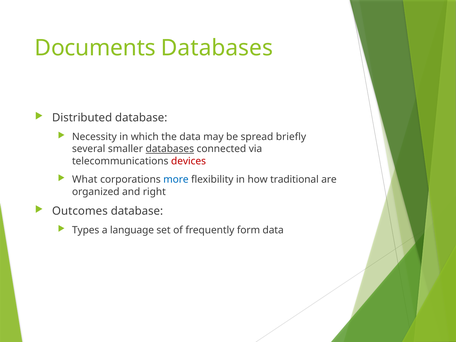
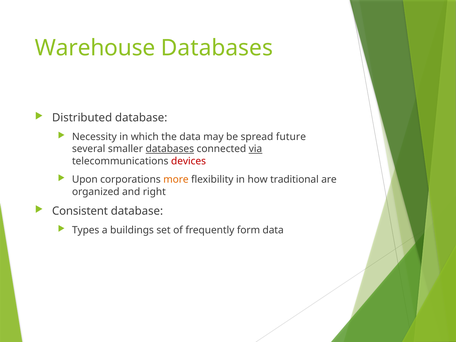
Documents: Documents -> Warehouse
briefly: briefly -> future
via underline: none -> present
What: What -> Upon
more colour: blue -> orange
Outcomes: Outcomes -> Consistent
language: language -> buildings
